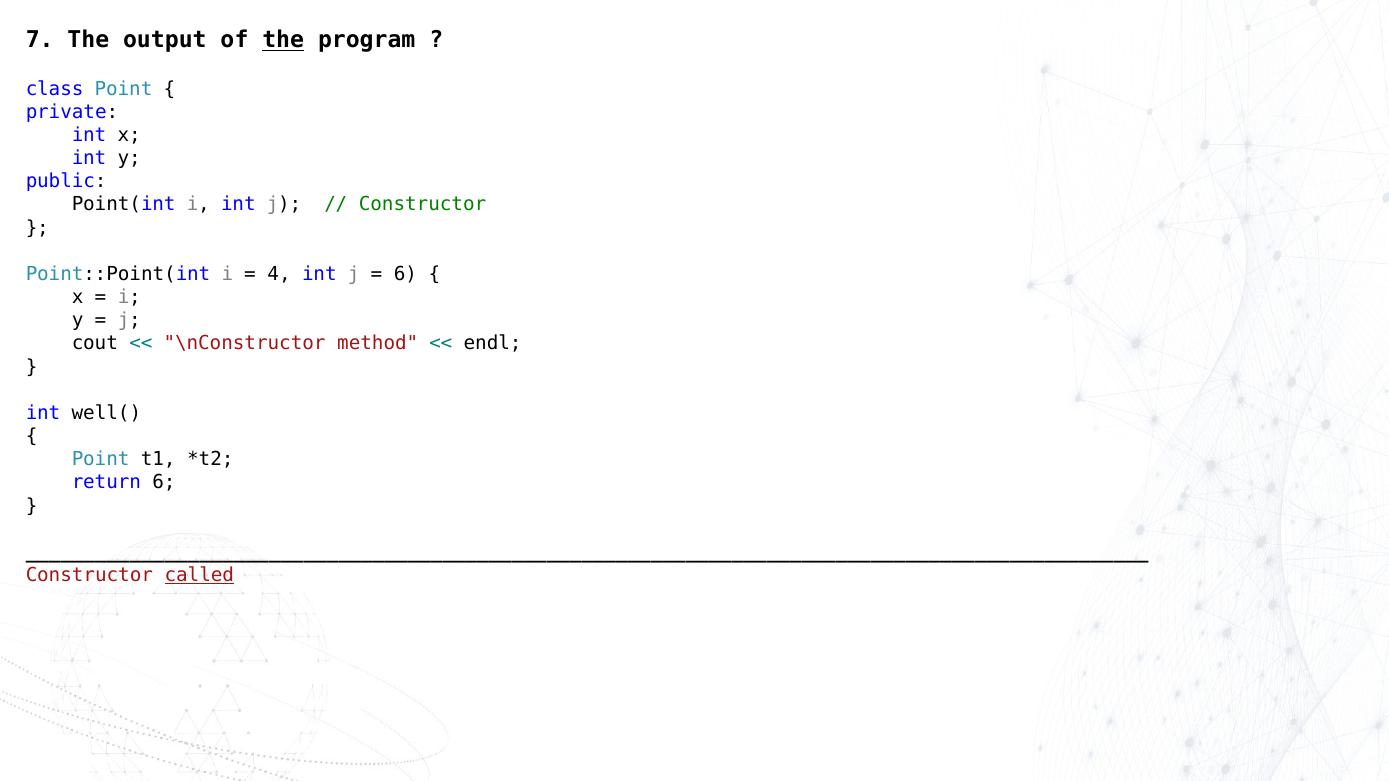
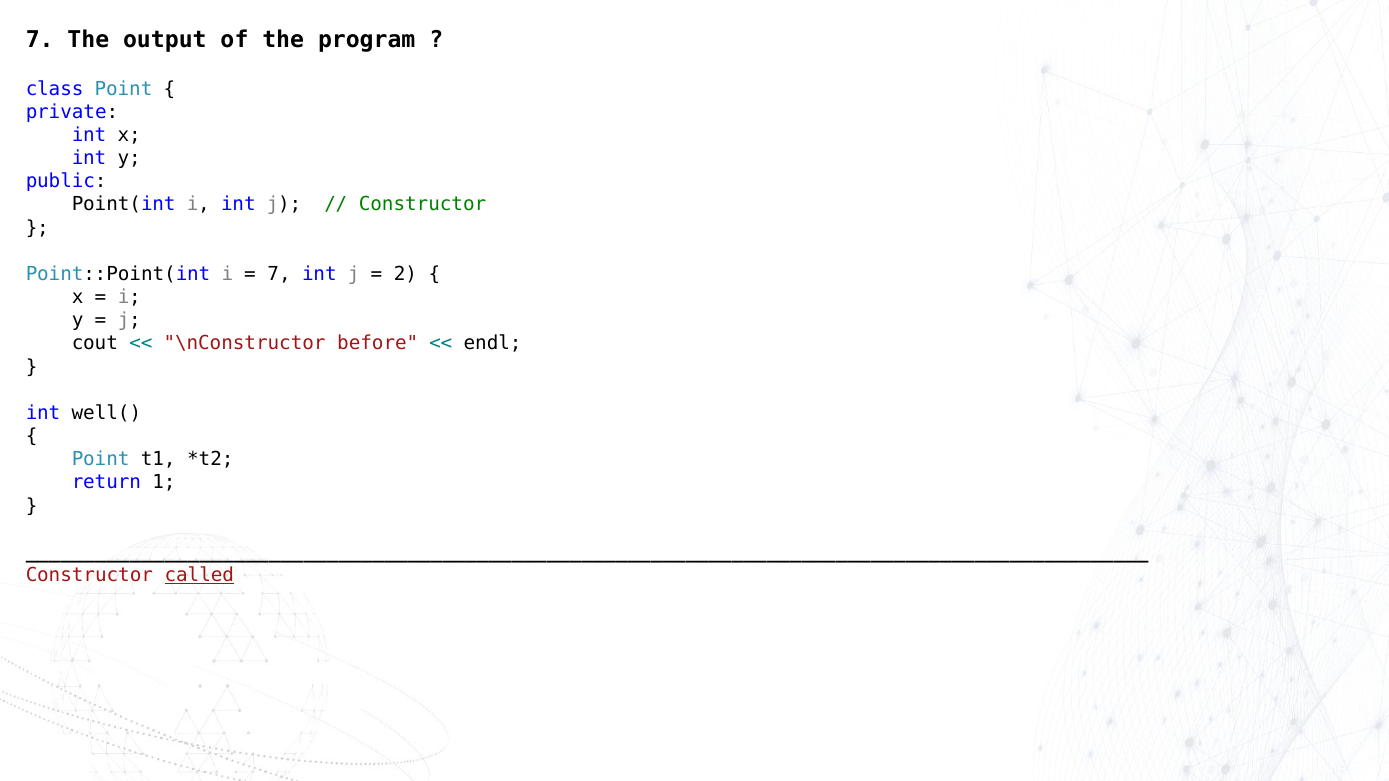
the at (283, 40) underline: present -> none
4 at (279, 274): 4 -> 7
6 at (405, 274): 6 -> 2
method: method -> before
return 6: 6 -> 1
